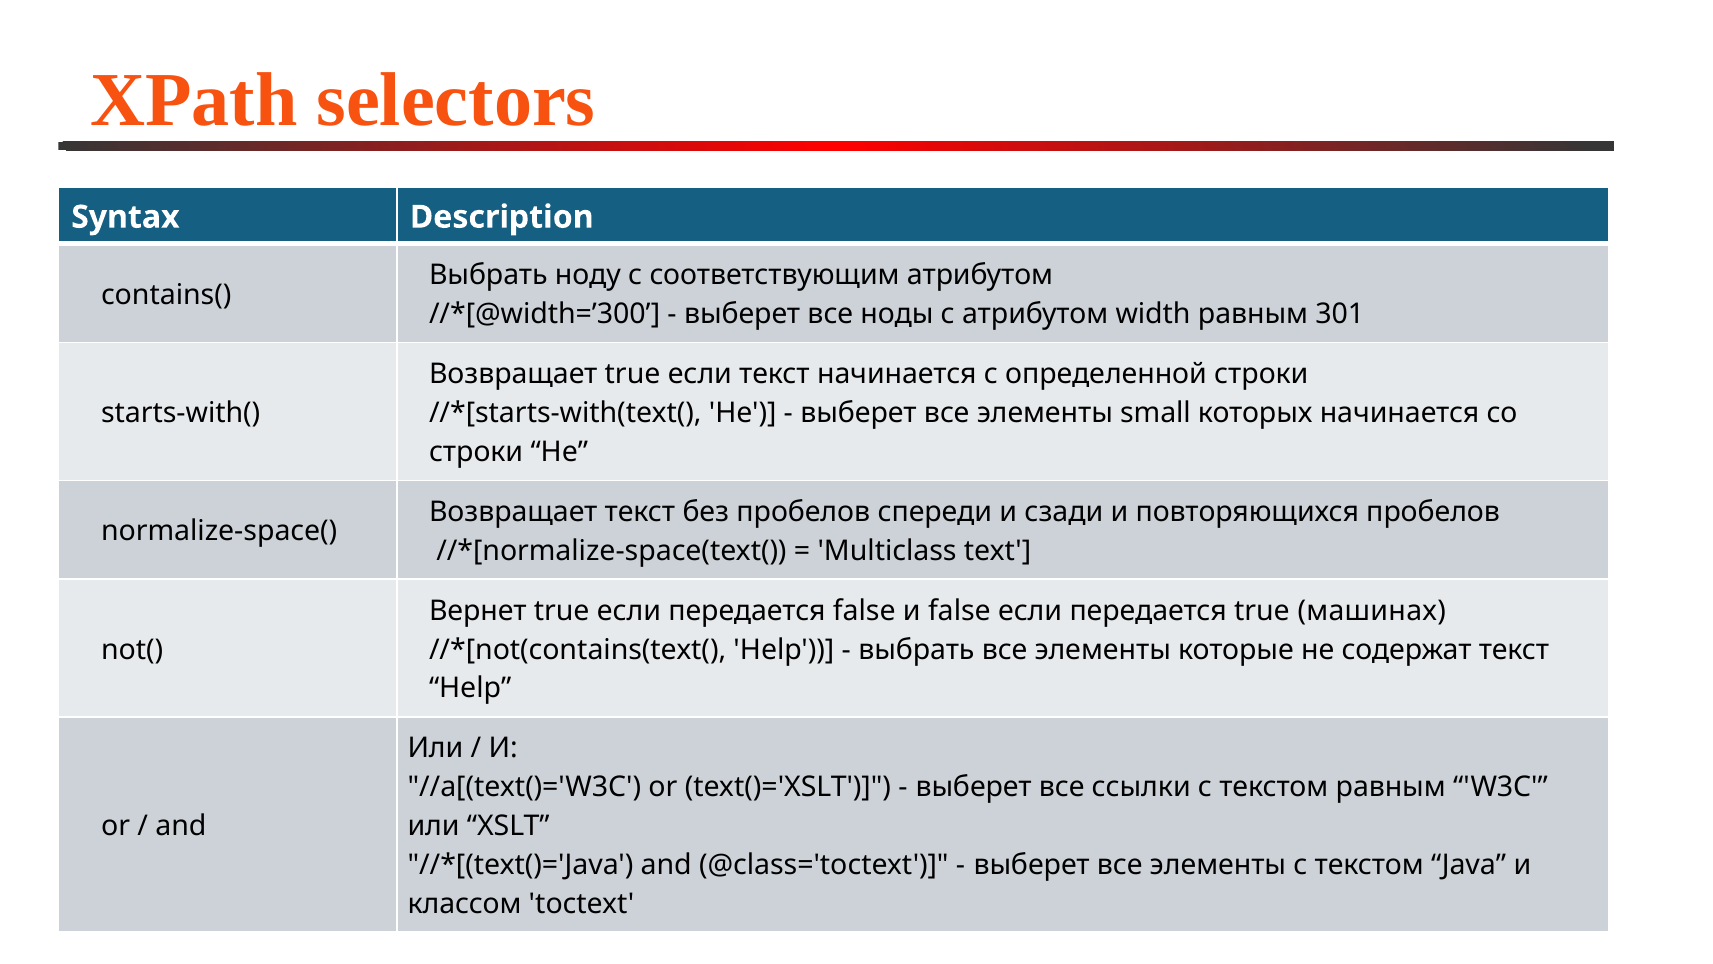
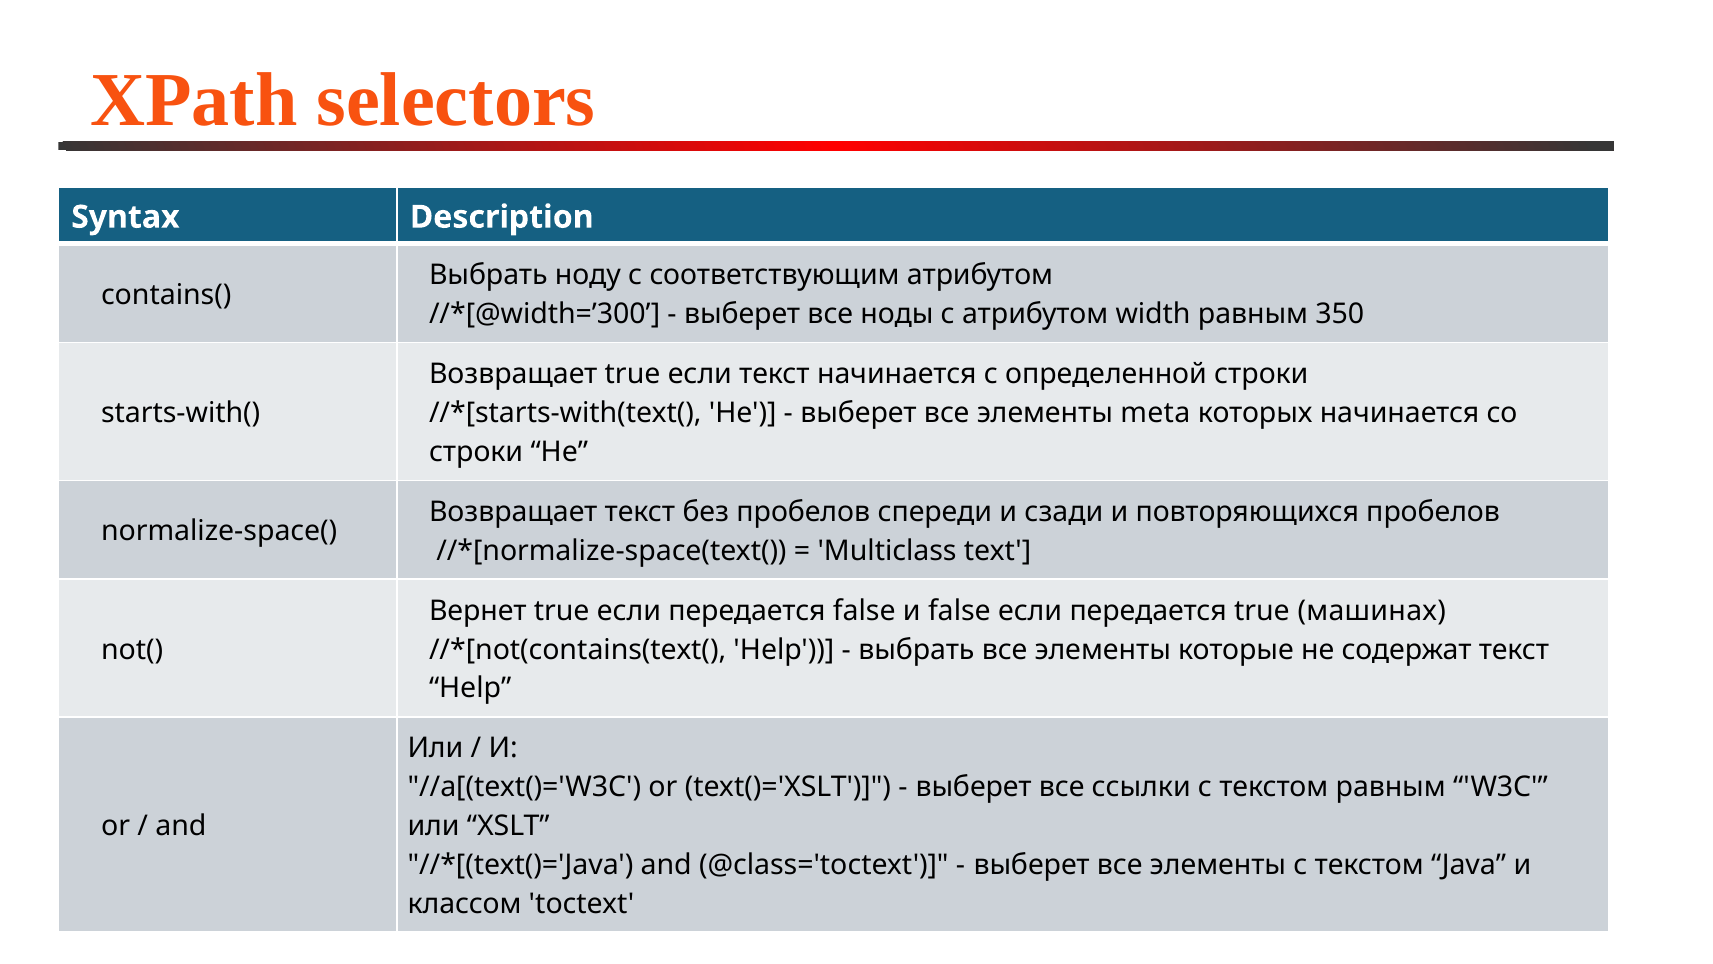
301: 301 -> 350
small: small -> meta
